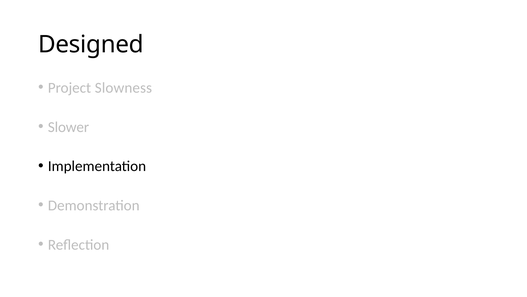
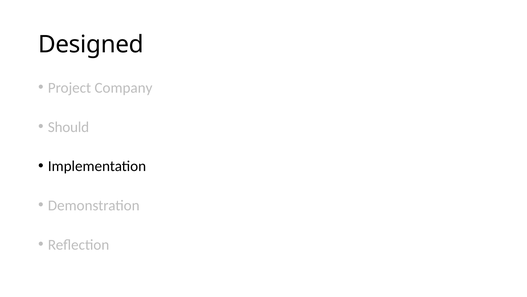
Slowness: Slowness -> Company
Slower: Slower -> Should
